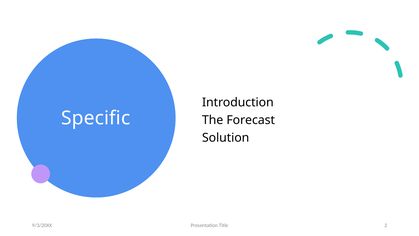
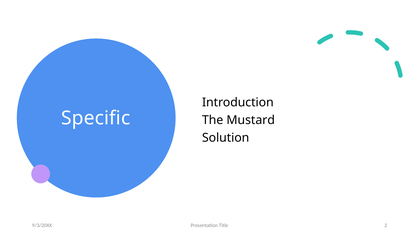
Forecast: Forecast -> Mustard
